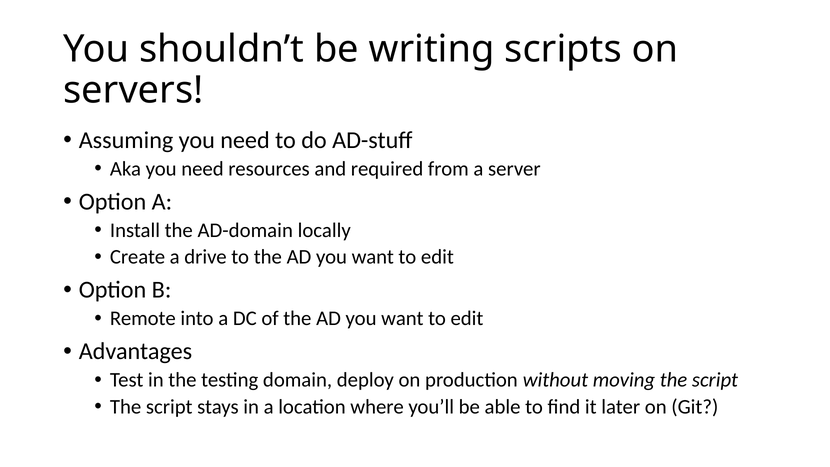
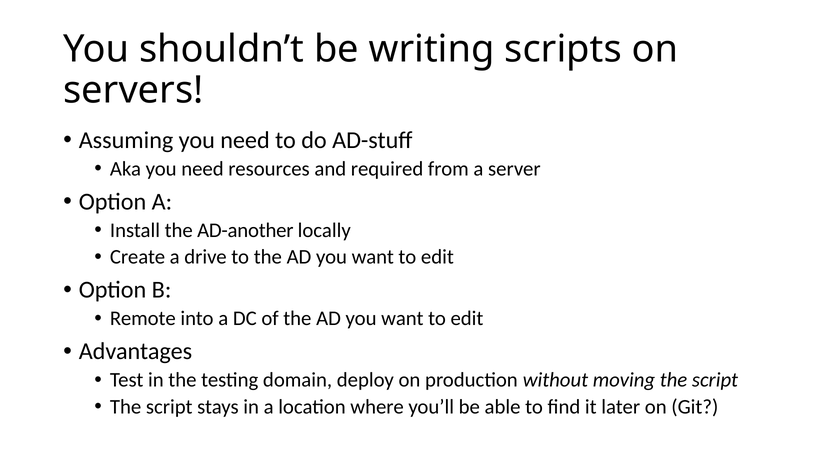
AD-domain: AD-domain -> AD-another
